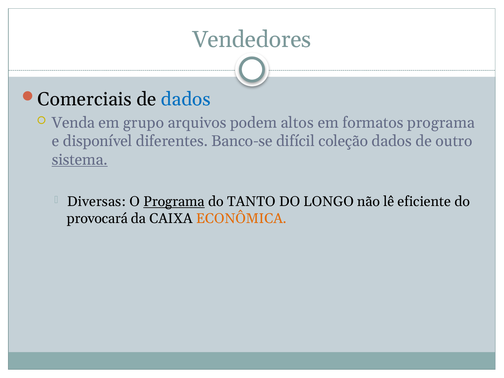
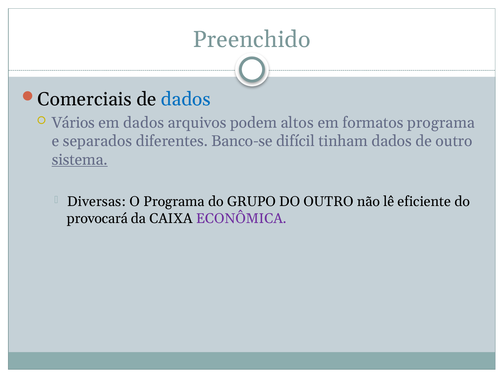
Vendedores: Vendedores -> Preenchido
Venda: Venda -> Vários
em grupo: grupo -> dados
disponível: disponível -> separados
coleção: coleção -> tinham
Programa at (174, 202) underline: present -> none
TANTO: TANTO -> GRUPO
DO LONGO: LONGO -> OUTRO
ECONÔMICA colour: orange -> purple
